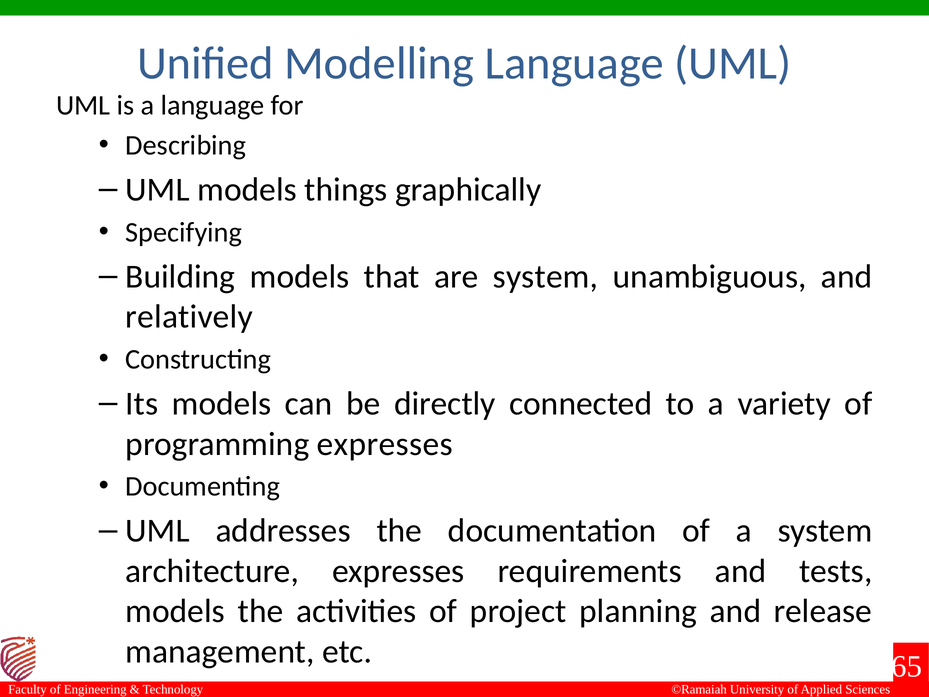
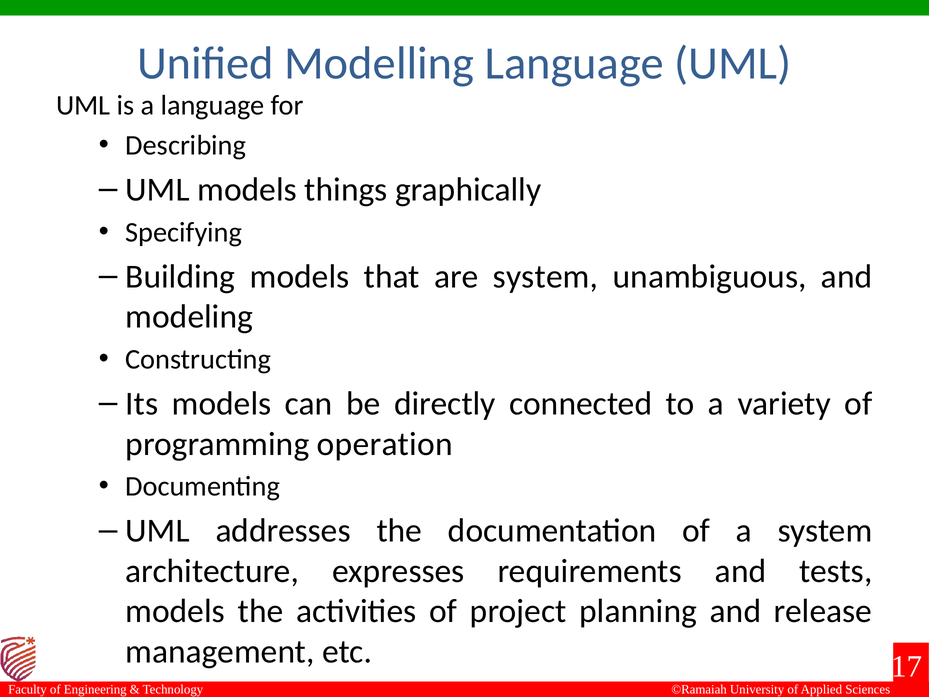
relatively: relatively -> modeling
programming expresses: expresses -> operation
65: 65 -> 17
